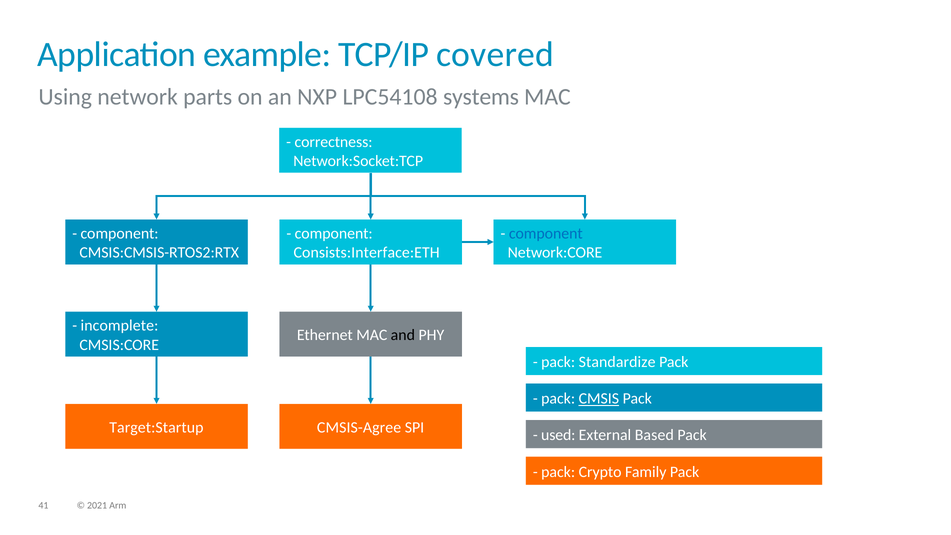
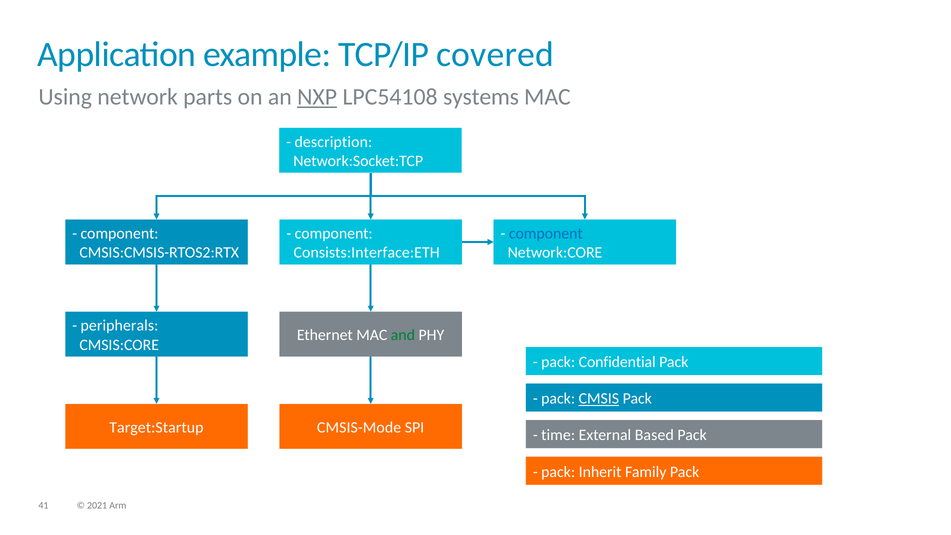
NXP underline: none -> present
correctness: correctness -> description
incomplete: incomplete -> peripherals
and colour: black -> green
Standardize: Standardize -> Confidential
CMSIS-Agree: CMSIS-Agree -> CMSIS-Mode
used: used -> time
Crypto: Crypto -> Inherit
